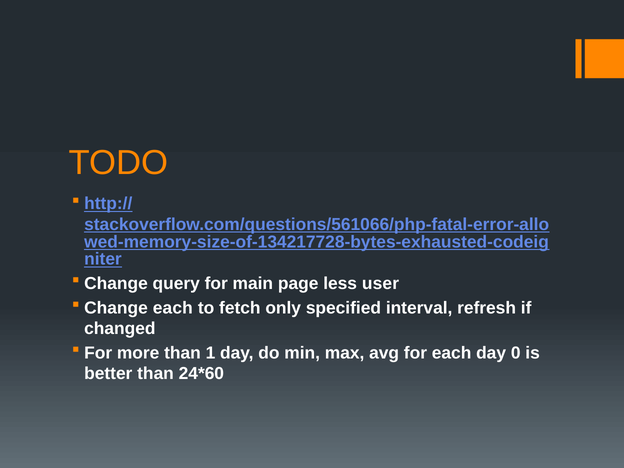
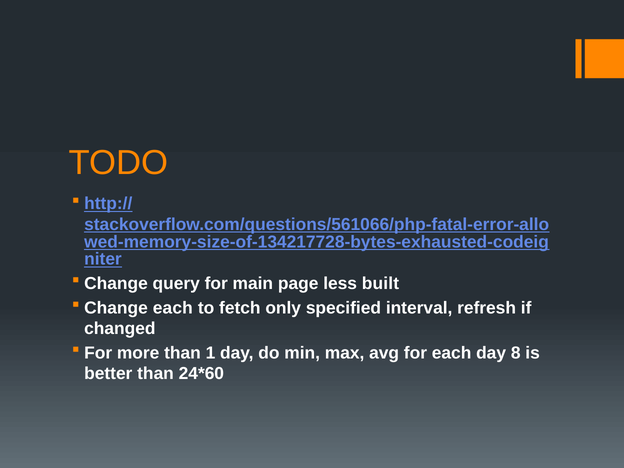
user: user -> built
0: 0 -> 8
